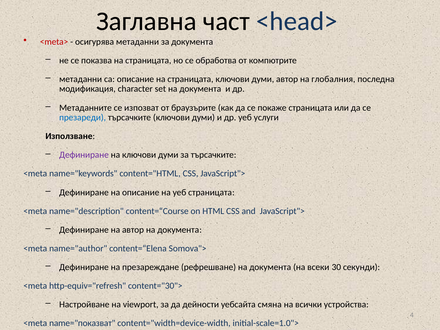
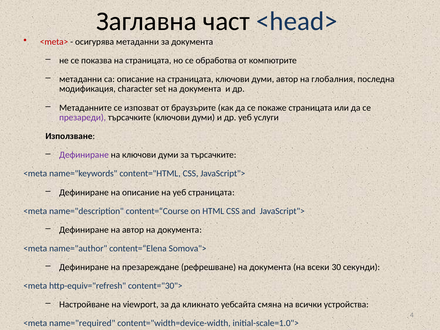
презареди colour: blue -> purple
дейности: дейности -> кликнато
name="показват: name="показват -> name="required
